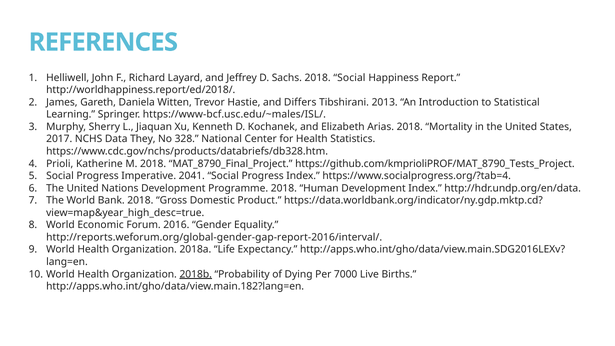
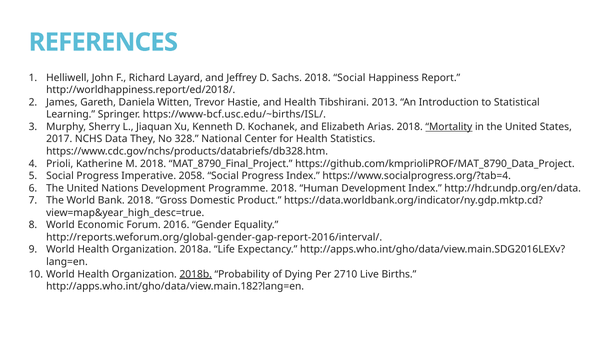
and Differs: Differs -> Health
https://www-bcf.usc.edu/~males/ISL/: https://www-bcf.usc.edu/~males/ISL/ -> https://www-bcf.usc.edu/~births/ISL/
Mortality underline: none -> present
https://github.com/kmprioliPROF/MAT_8790_Tests_Project: https://github.com/kmprioliPROF/MAT_8790_Tests_Project -> https://github.com/kmprioliPROF/MAT_8790_Data_Project
2041: 2041 -> 2058
7000: 7000 -> 2710
